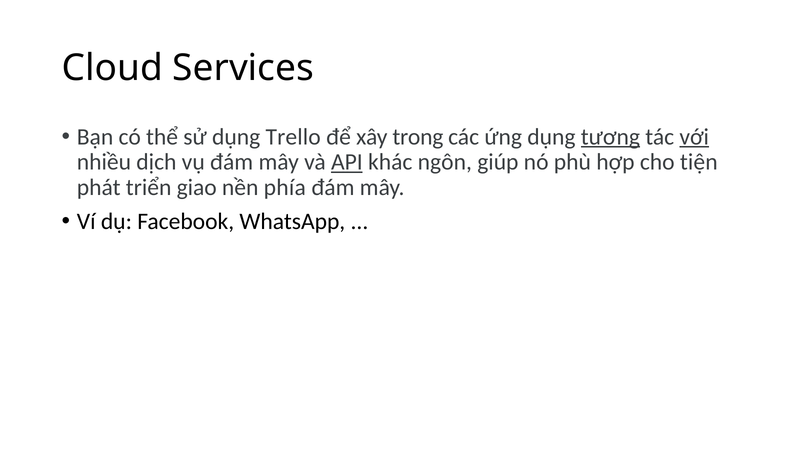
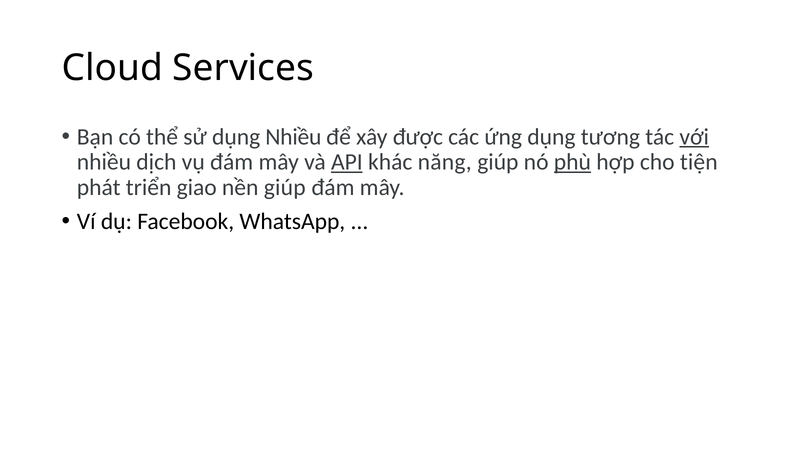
dụng Trello: Trello -> Nhiều
trong: trong -> được
tương underline: present -> none
ngôn: ngôn -> năng
phù underline: none -> present
nền phía: phía -> giúp
